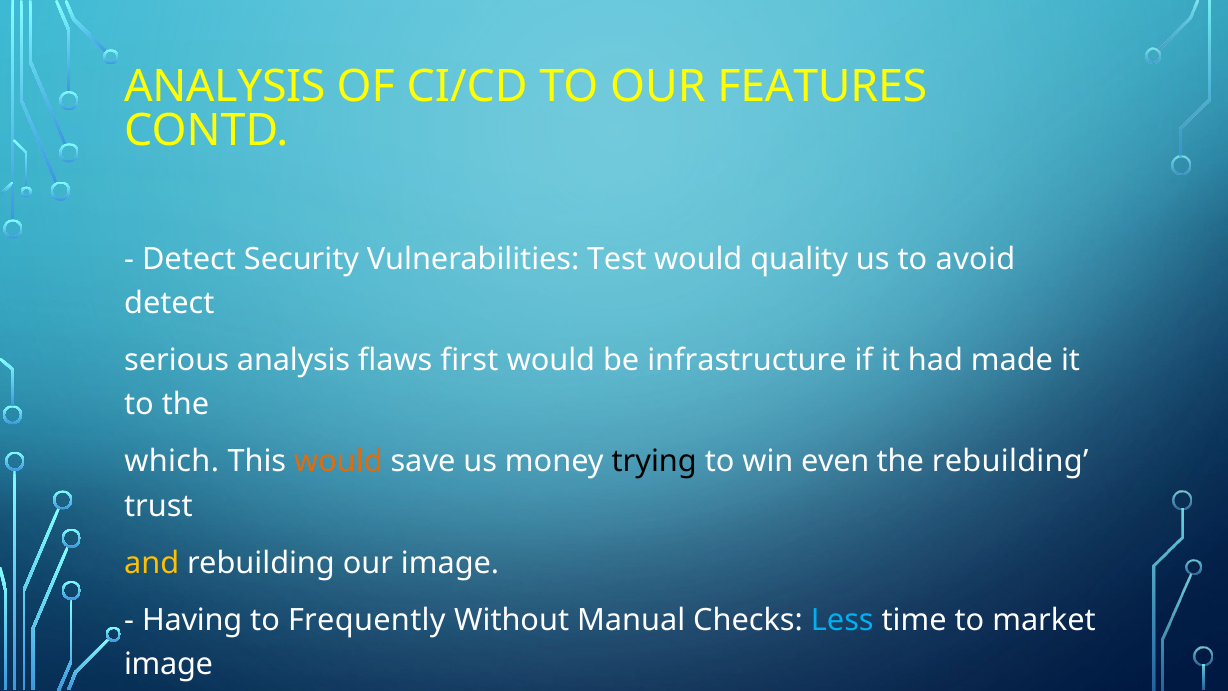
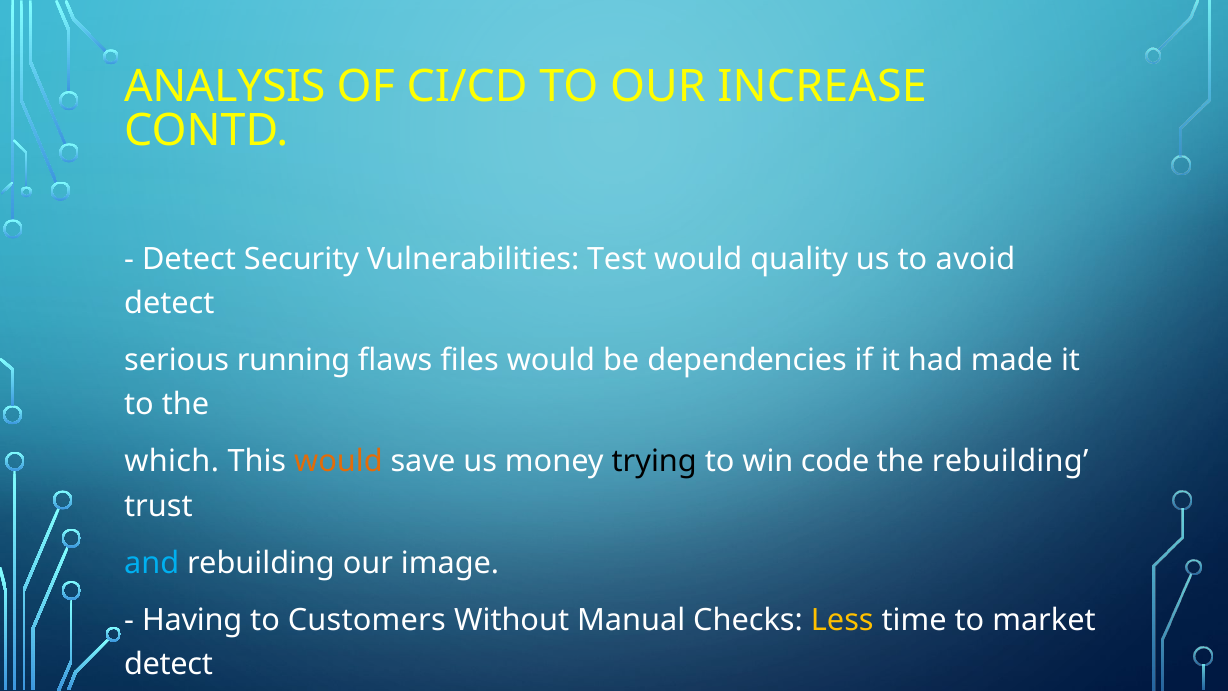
OUR FEATURES: FEATURES -> INCREASE
serious analysis: analysis -> running
first: first -> files
infrastructure: infrastructure -> dependencies
even: even -> code
and colour: yellow -> light blue
Frequently: Frequently -> Customers
Less colour: light blue -> yellow
image at (169, 664): image -> detect
